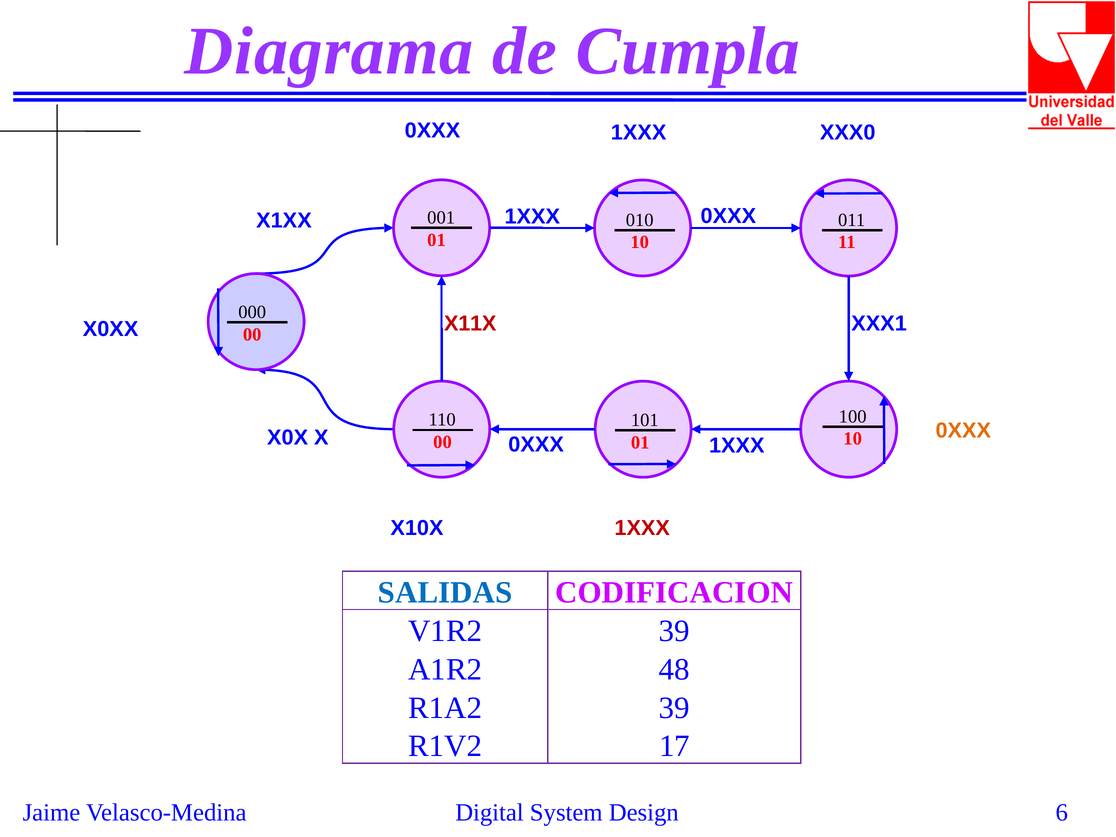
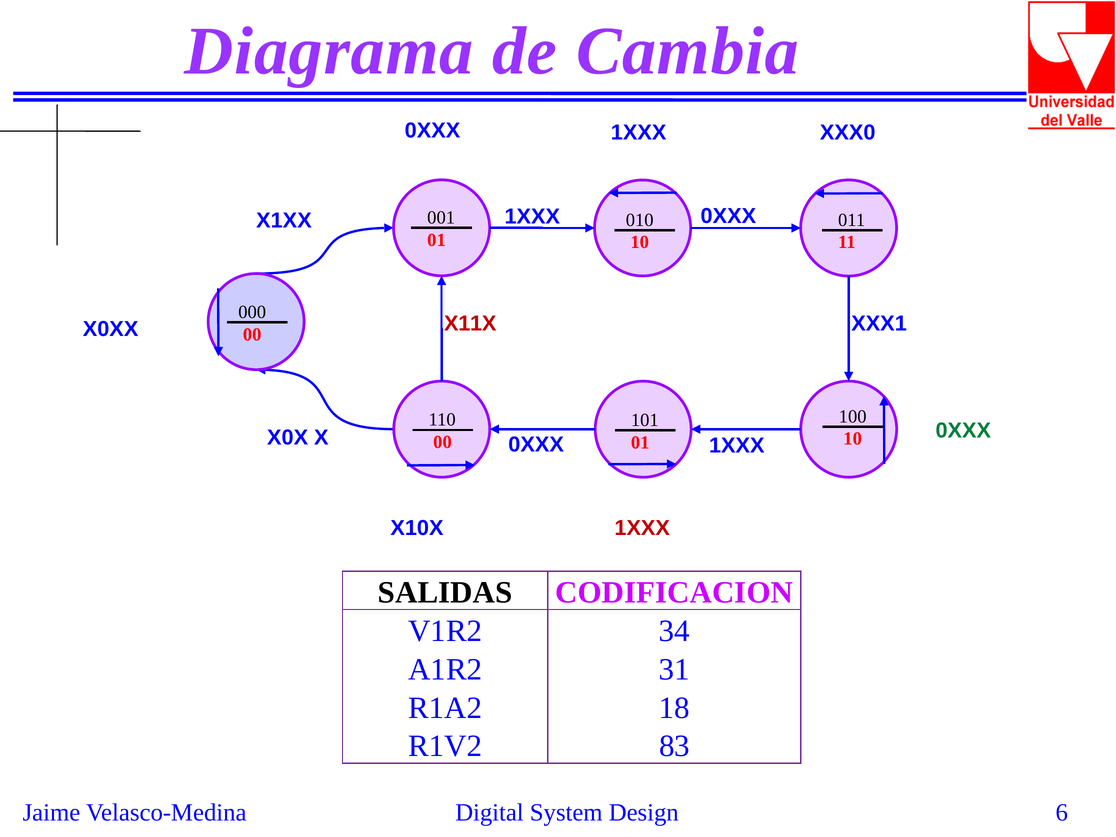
Cumpla: Cumpla -> Cambia
0XXX at (963, 430) colour: orange -> green
SALIDAS colour: blue -> black
V1R2 39: 39 -> 34
48: 48 -> 31
R1A2 39: 39 -> 18
17: 17 -> 83
